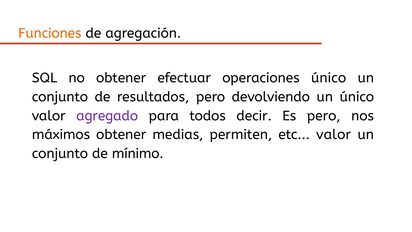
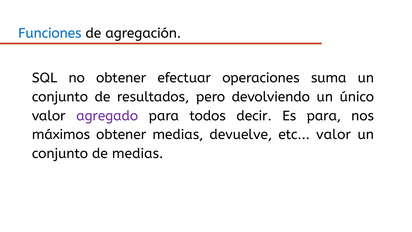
Funciones colour: orange -> blue
operaciones único: único -> suma
Es pero: pero -> para
permiten: permiten -> devuelve
de mínimo: mínimo -> medias
